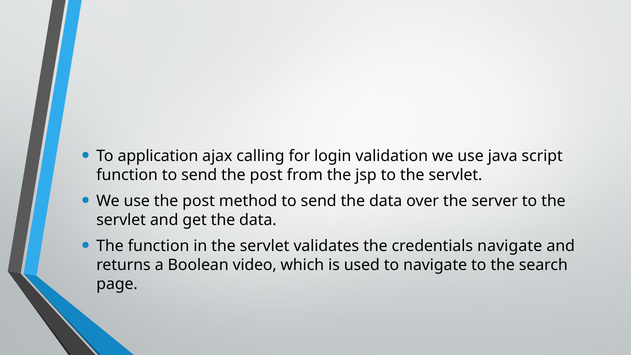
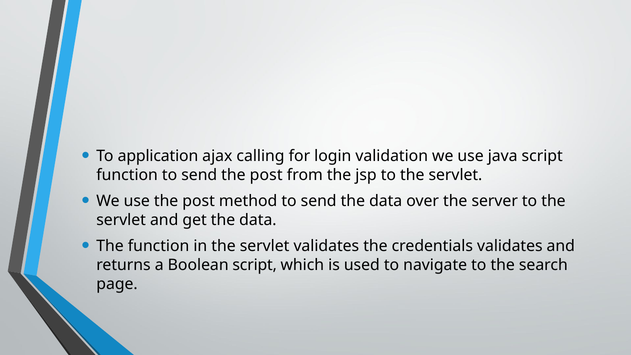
credentials navigate: navigate -> validates
Boolean video: video -> script
